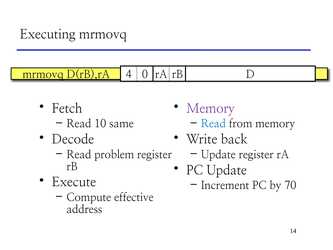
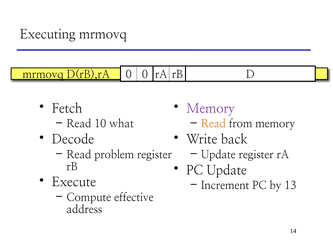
D(rB),rA 4: 4 -> 0
same: same -> what
Read at (213, 124) colour: blue -> orange
70: 70 -> 13
